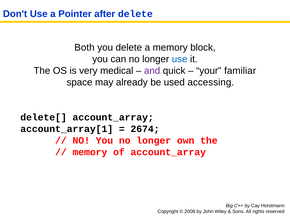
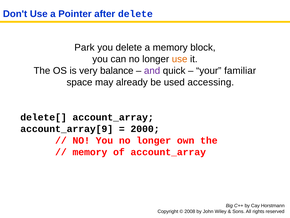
Both: Both -> Park
use at (180, 59) colour: blue -> orange
medical: medical -> balance
account_array[1: account_array[1 -> account_array[9
2674: 2674 -> 2000
